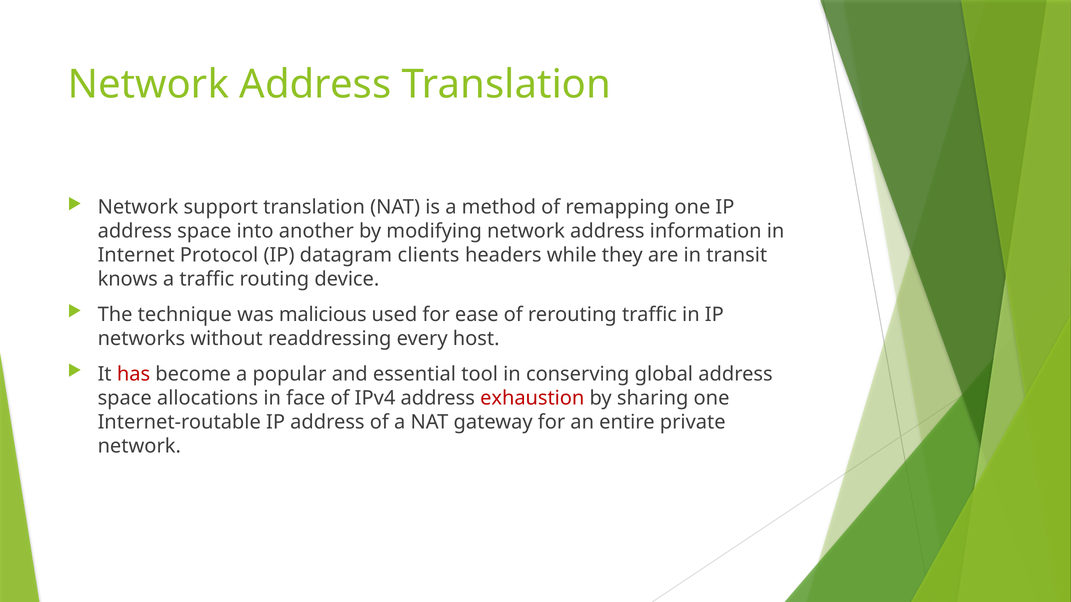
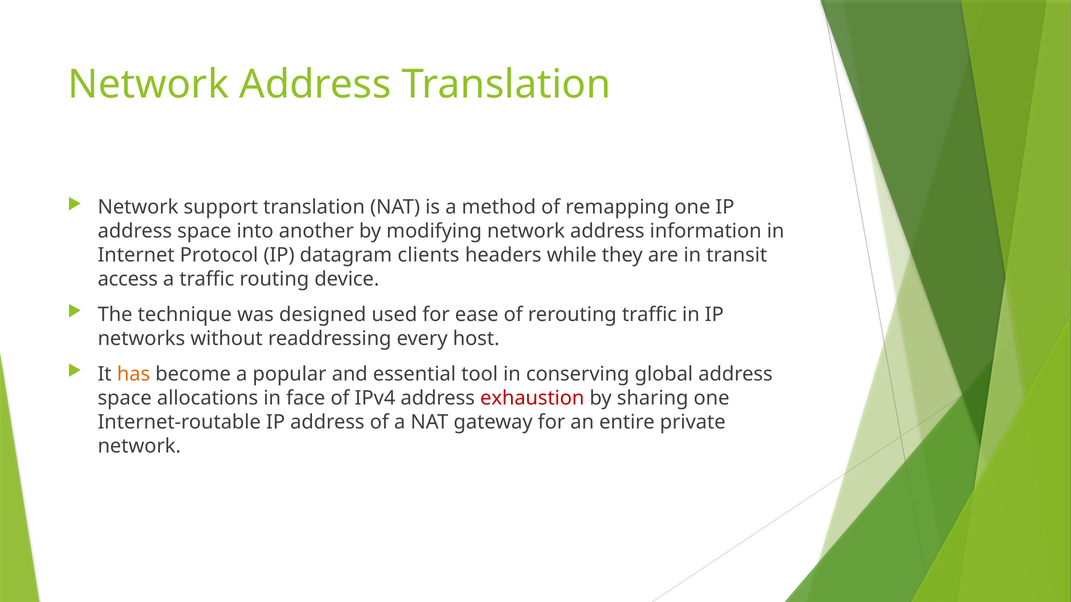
knows: knows -> access
malicious: malicious -> designed
has colour: red -> orange
